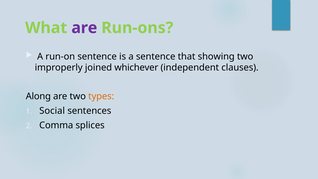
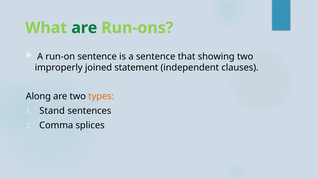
are at (84, 28) colour: purple -> green
whichever: whichever -> statement
Social: Social -> Stand
